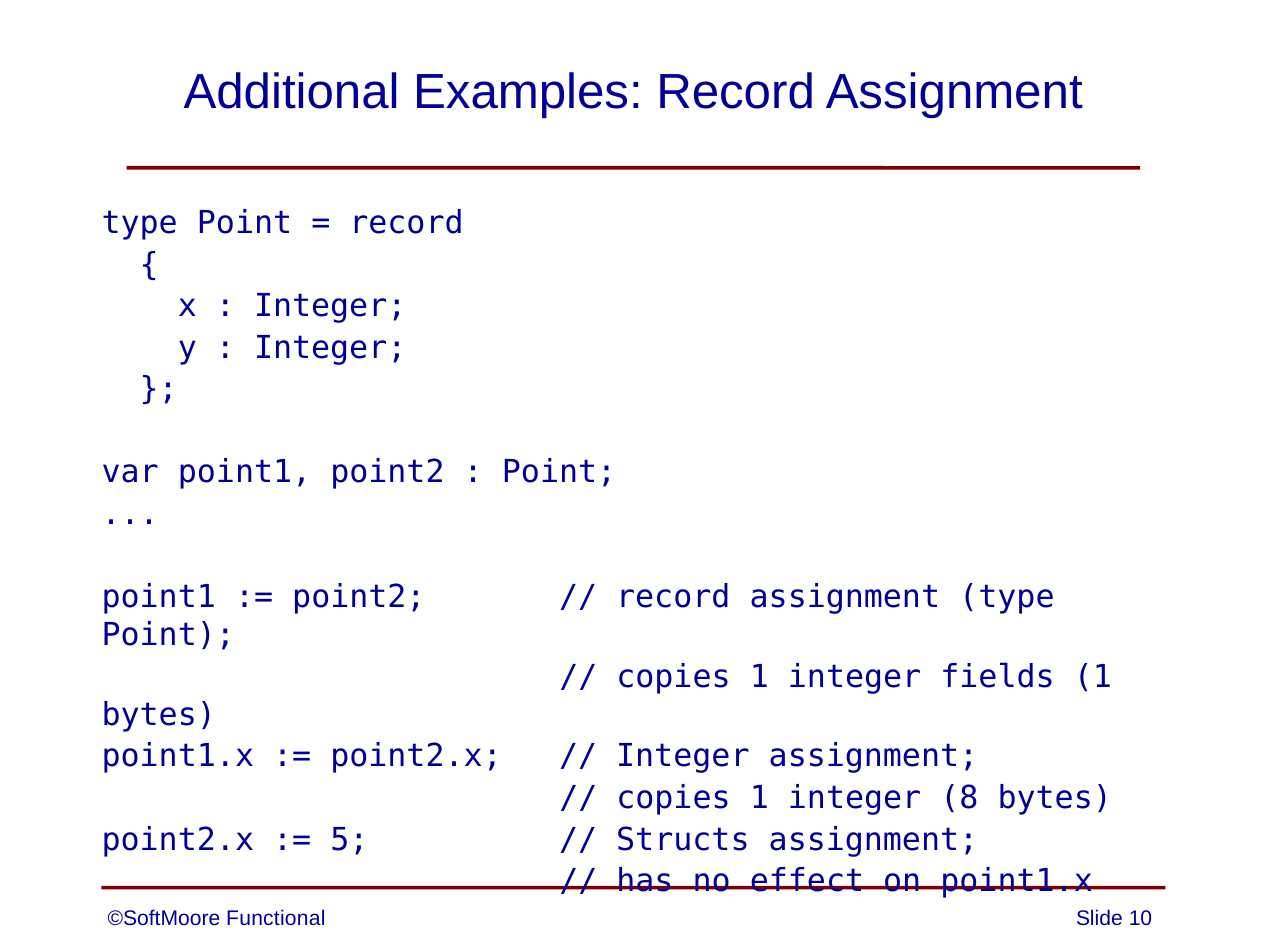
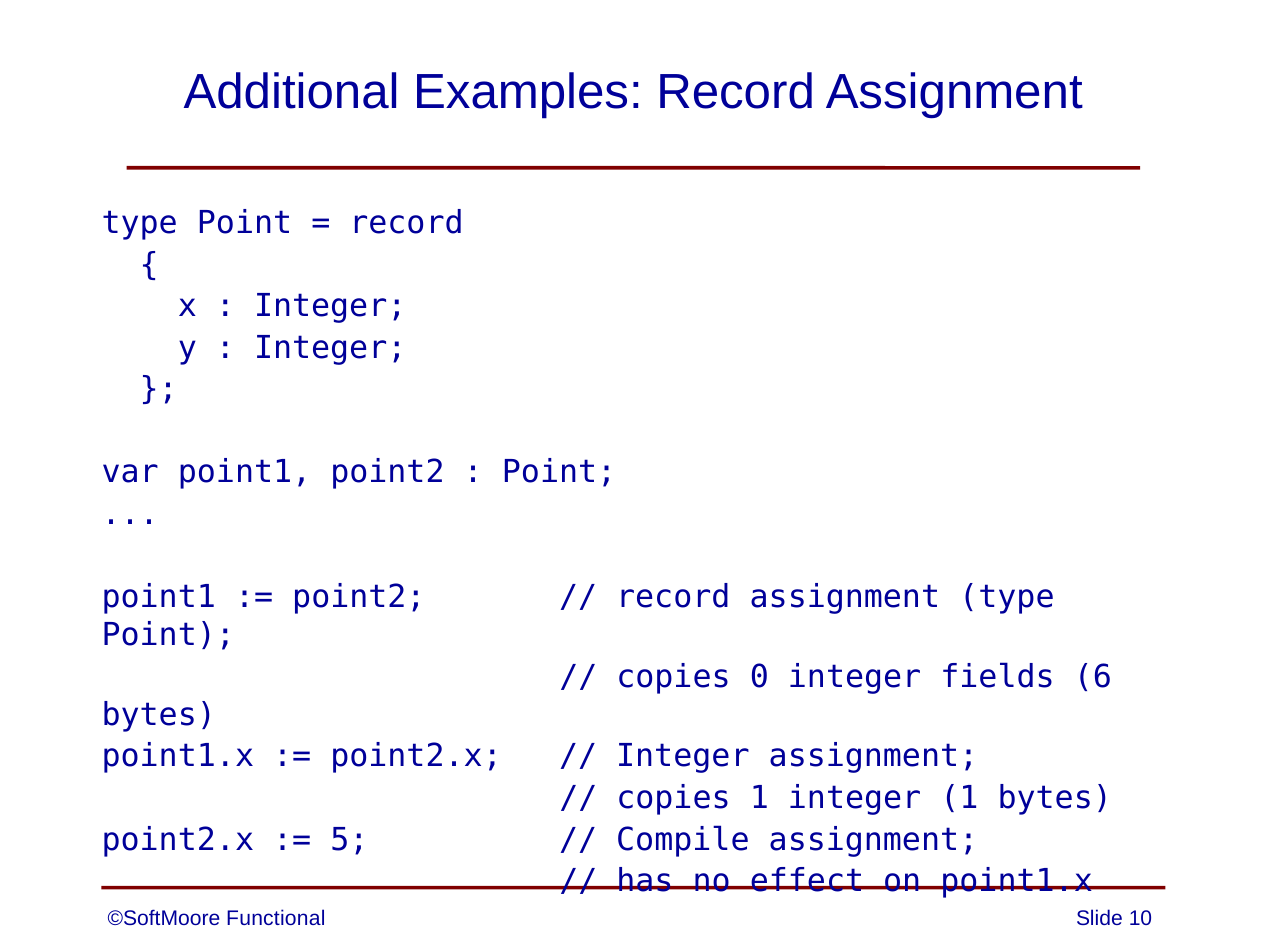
1 at (759, 676): 1 -> 0
fields 1: 1 -> 6
integer 8: 8 -> 1
Structs: Structs -> Compile
